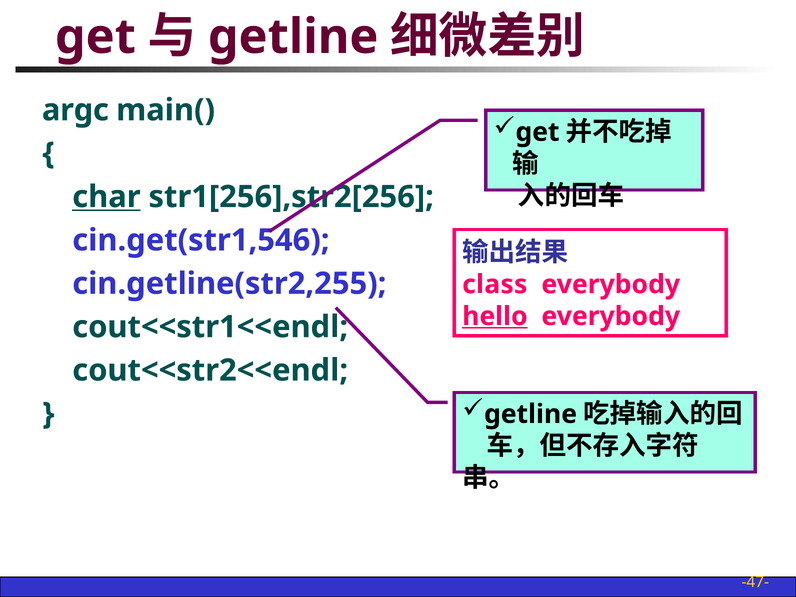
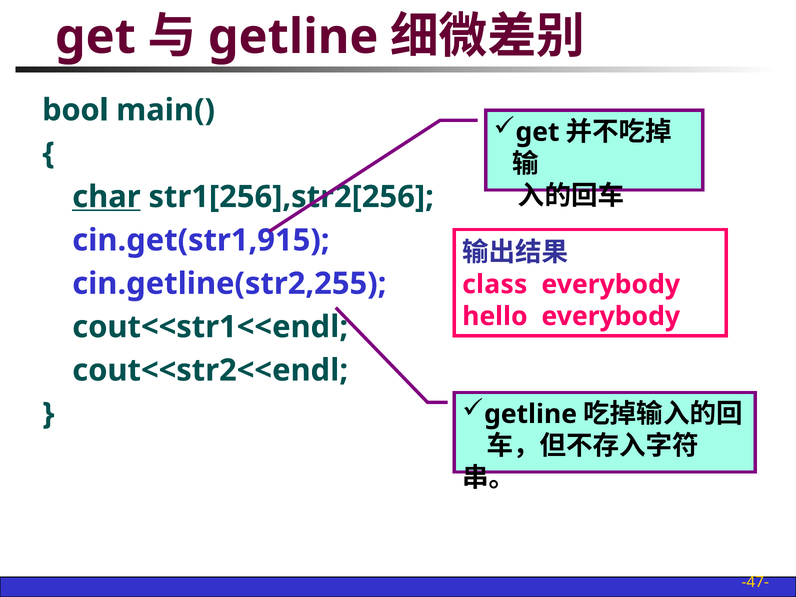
argc: argc -> bool
cin.get(str1,546: cin.get(str1,546 -> cin.get(str1,915
hello underline: present -> none
